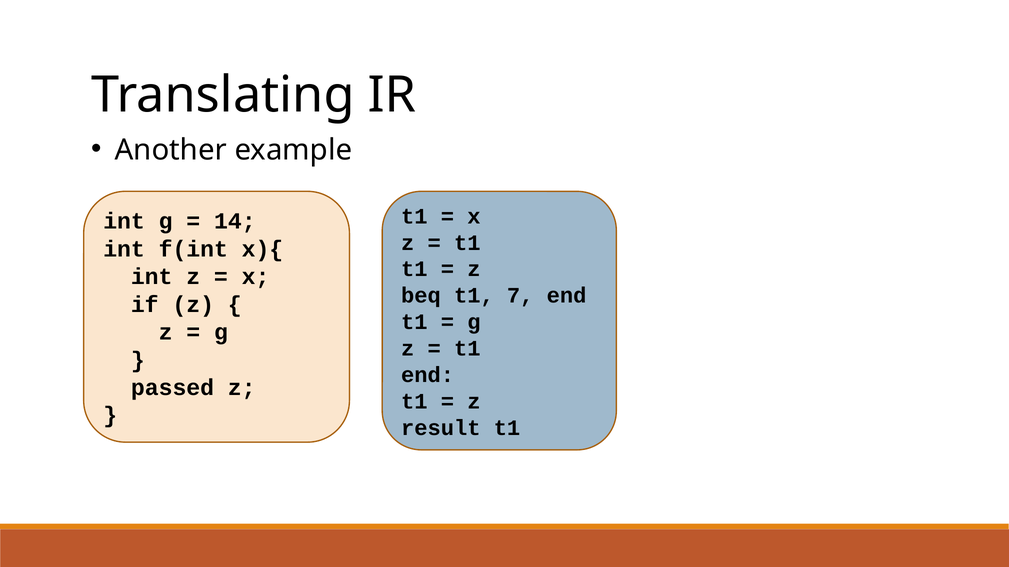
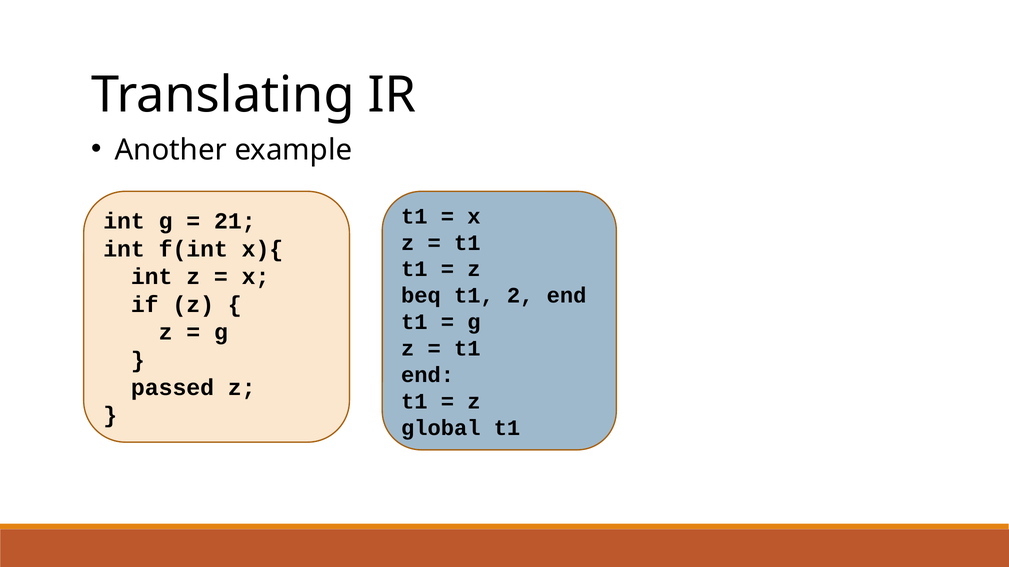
14: 14 -> 21
7: 7 -> 2
result: result -> global
